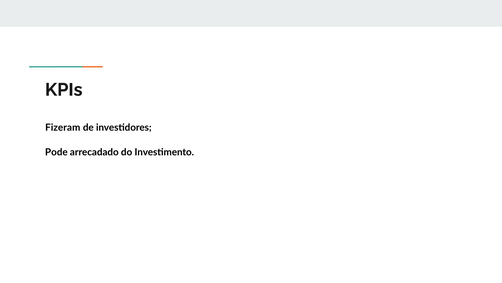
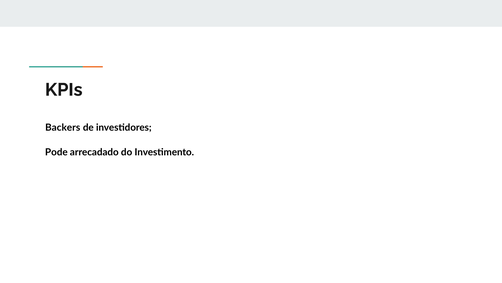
Fizeram: Fizeram -> Backers
